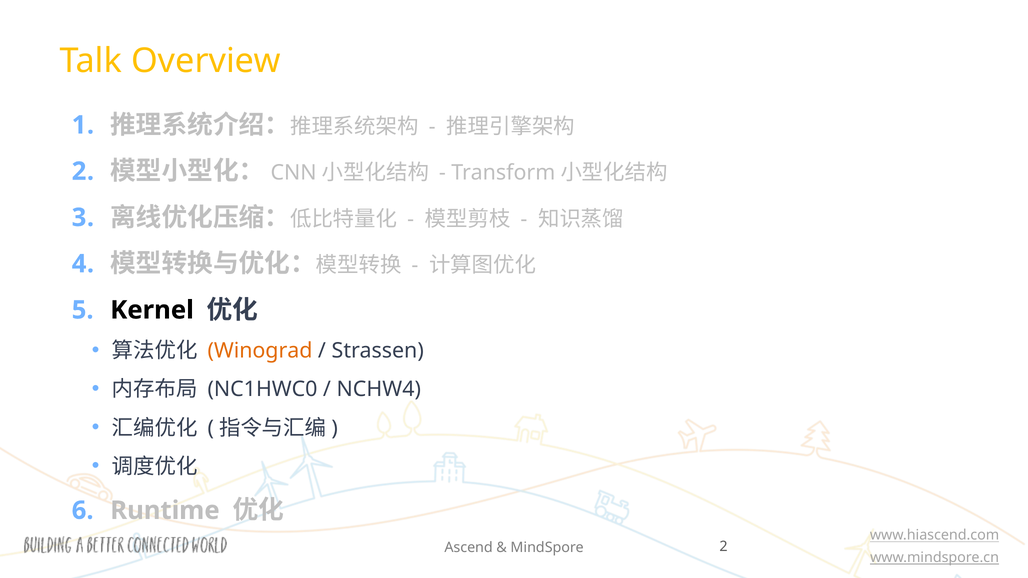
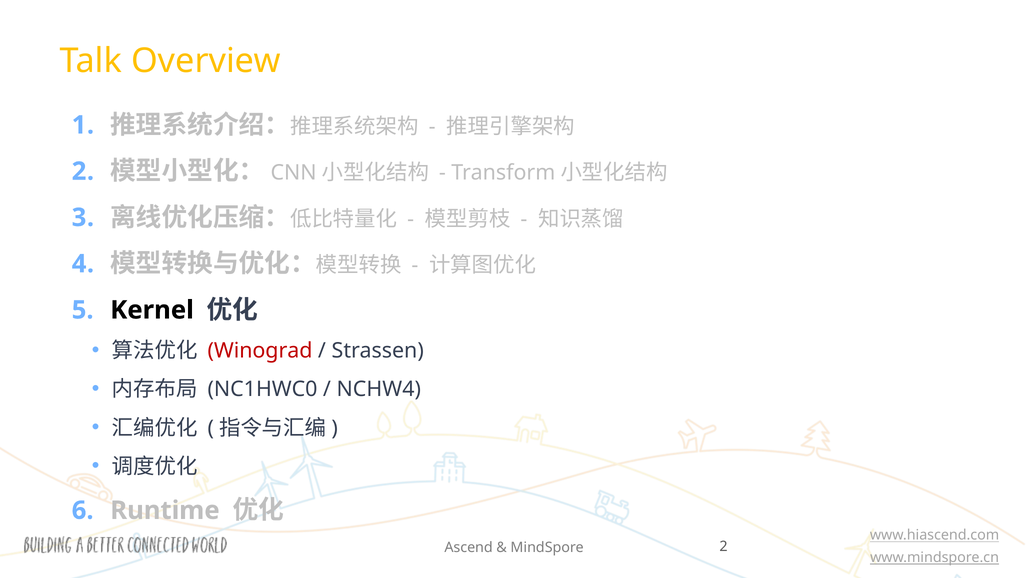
Winograd colour: orange -> red
